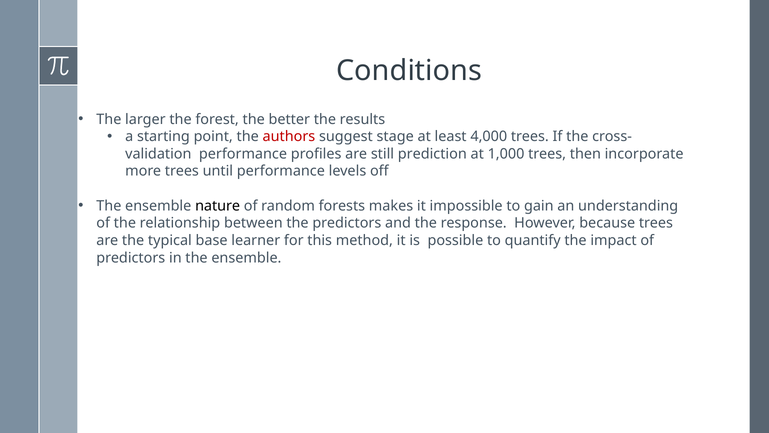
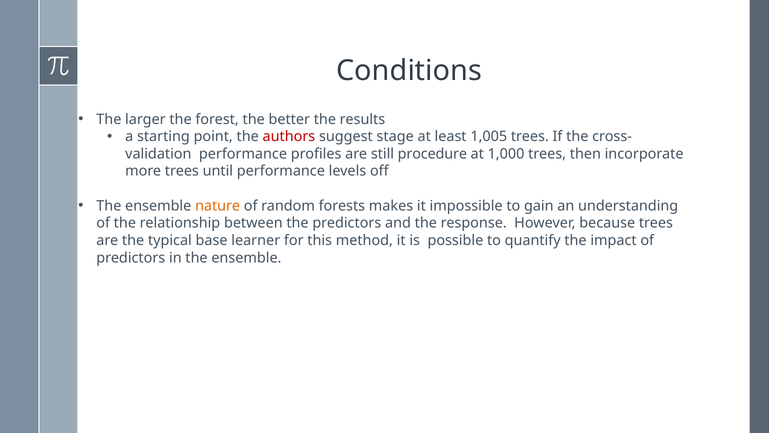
4,000: 4,000 -> 1,005
prediction: prediction -> procedure
nature colour: black -> orange
